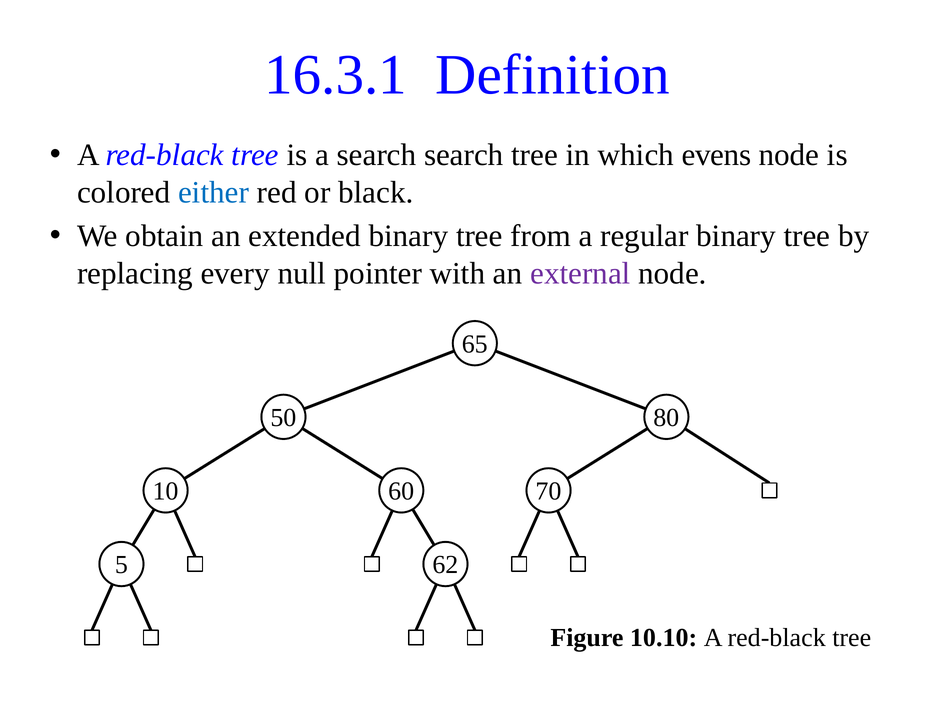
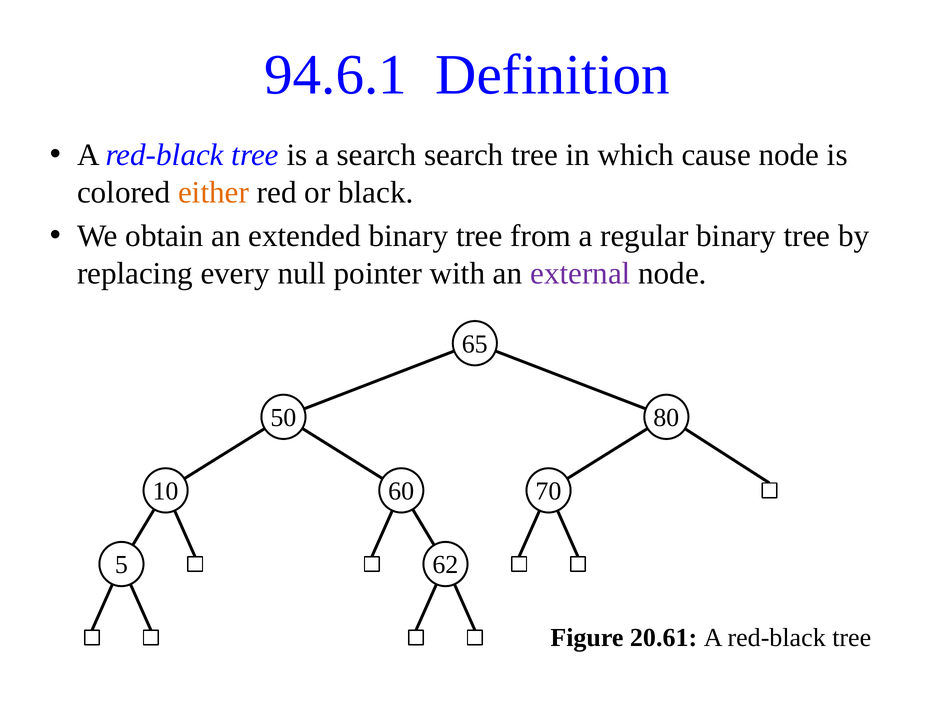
16.3.1: 16.3.1 -> 94.6.1
evens: evens -> cause
either colour: blue -> orange
10.10: 10.10 -> 20.61
